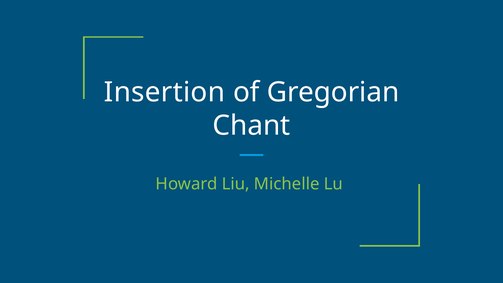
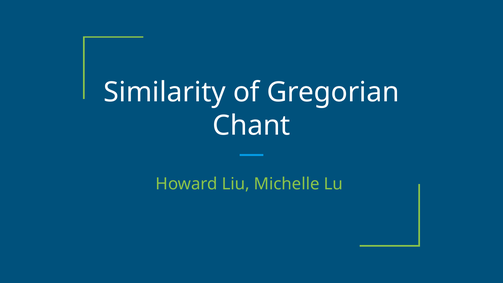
Insertion: Insertion -> Similarity
